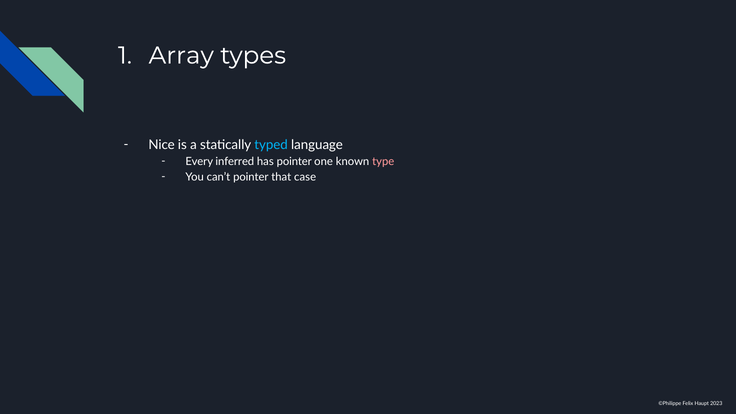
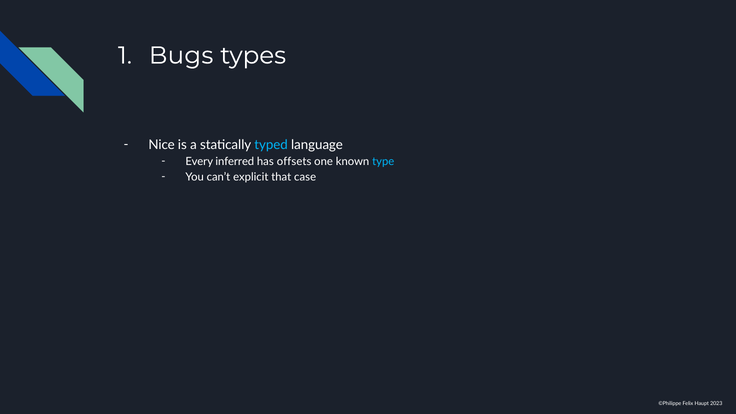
Array: Array -> Bugs
has pointer: pointer -> offsets
type colour: pink -> light blue
can’t pointer: pointer -> explicit
